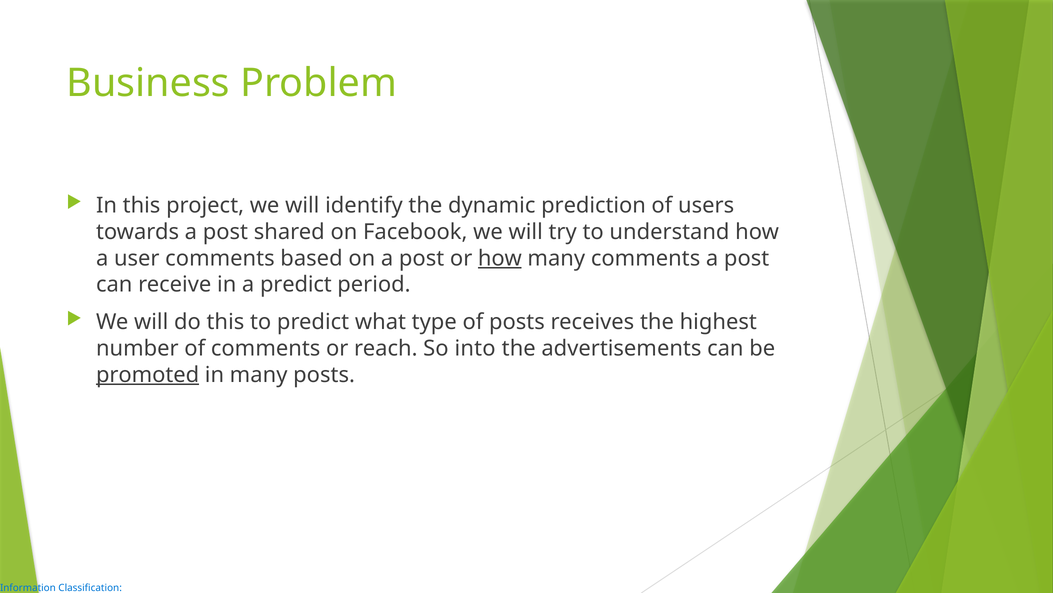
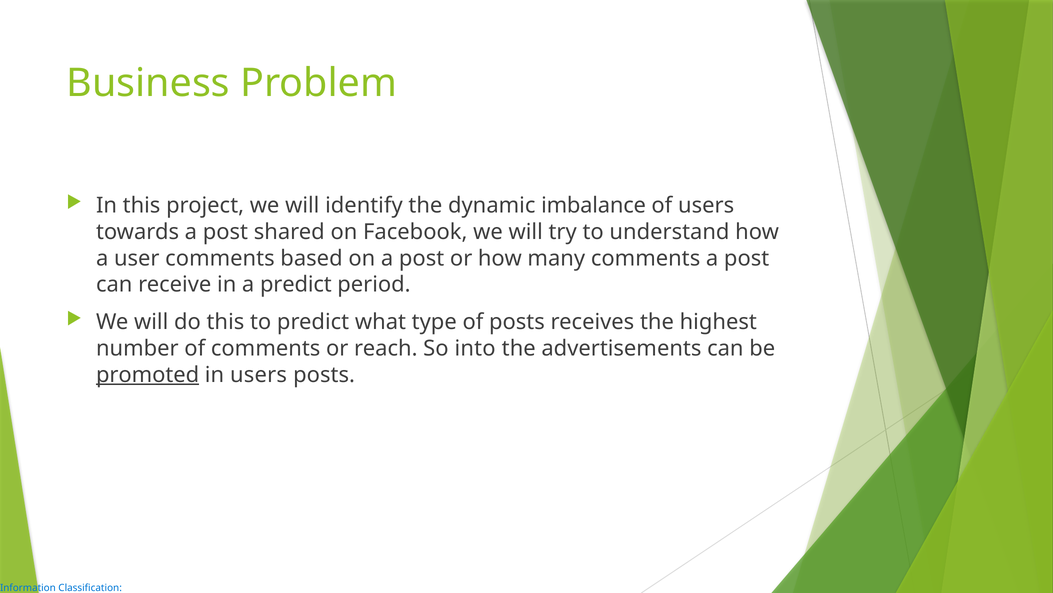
prediction: prediction -> imbalance
how at (500, 258) underline: present -> none
in many: many -> users
